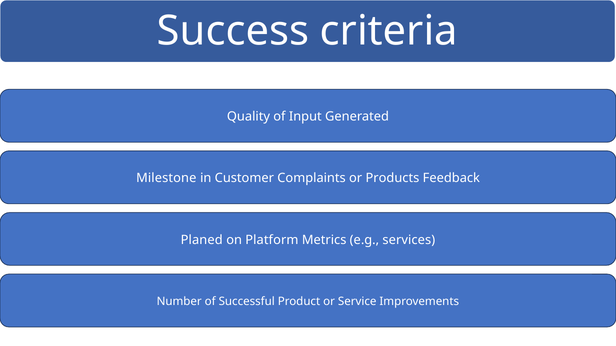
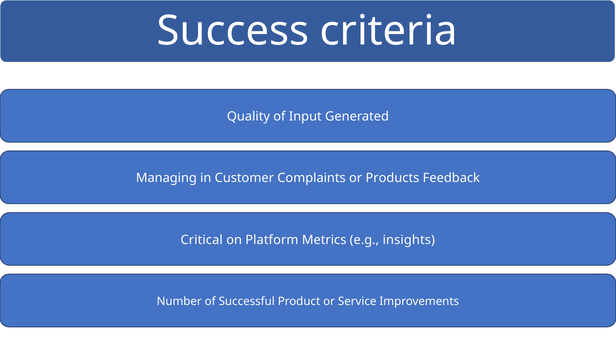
Milestone at (166, 178): Milestone -> Managing
Planed: Planed -> Critical
e.g services: services -> insights
